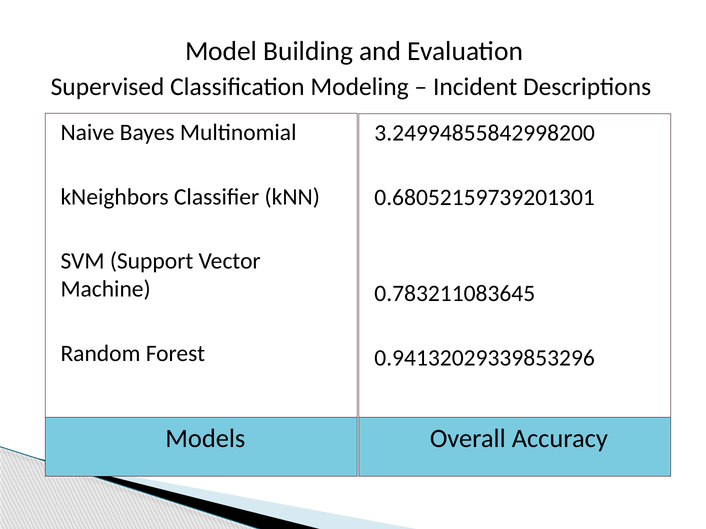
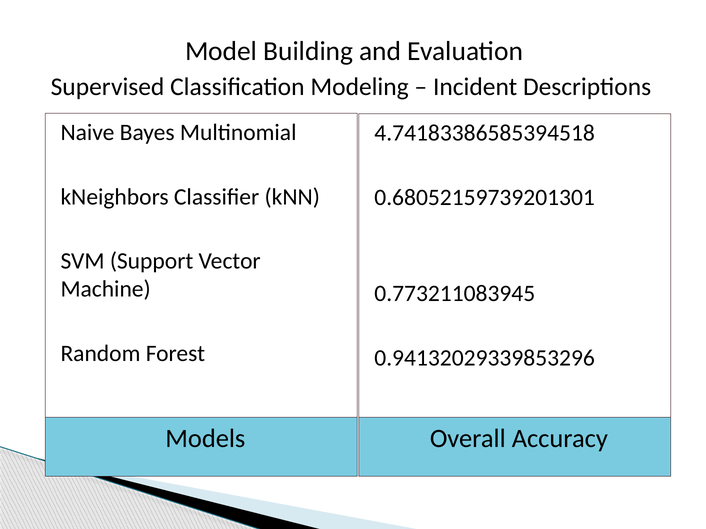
3.24994855842998200: 3.24994855842998200 -> 4.74183386585394518
0.783211083645: 0.783211083645 -> 0.773211083945
